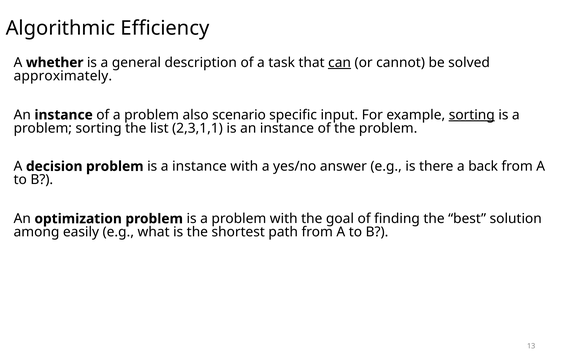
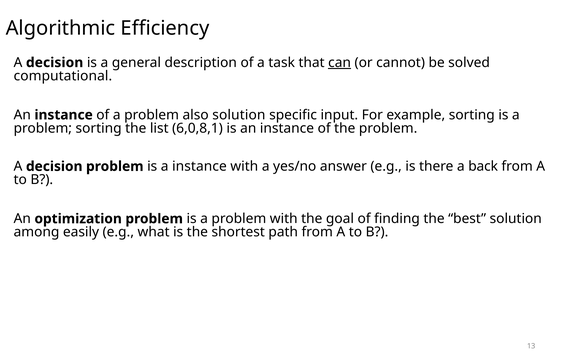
whether at (55, 63): whether -> decision
approximately: approximately -> computational
also scenario: scenario -> solution
sorting at (472, 115) underline: present -> none
2,3,1,1: 2,3,1,1 -> 6,0,8,1
